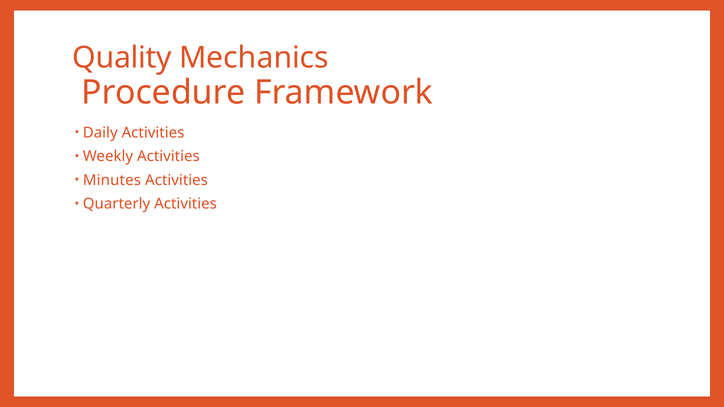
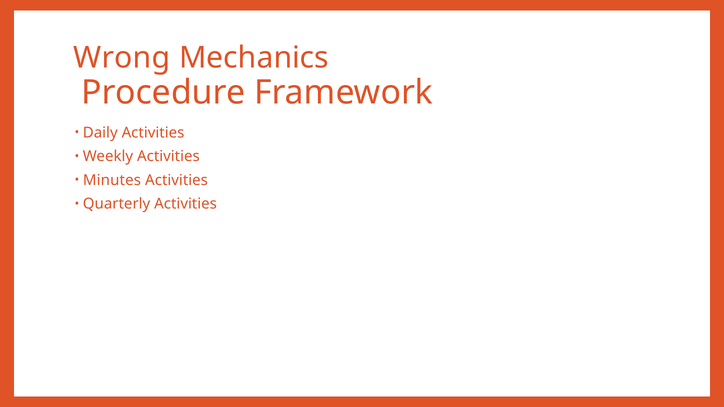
Quality: Quality -> Wrong
